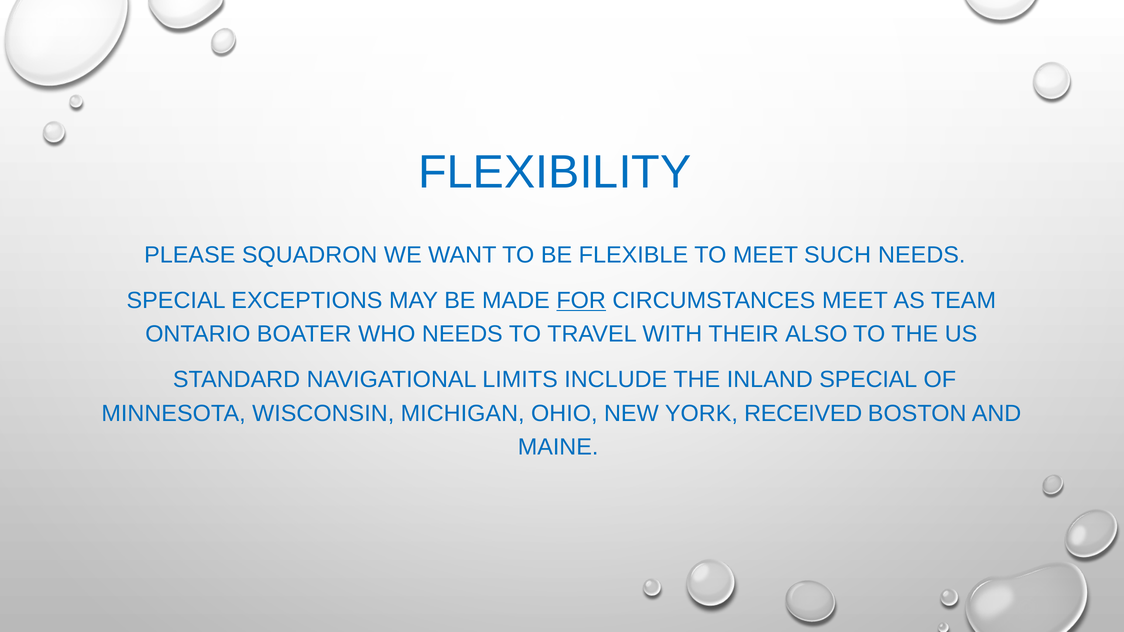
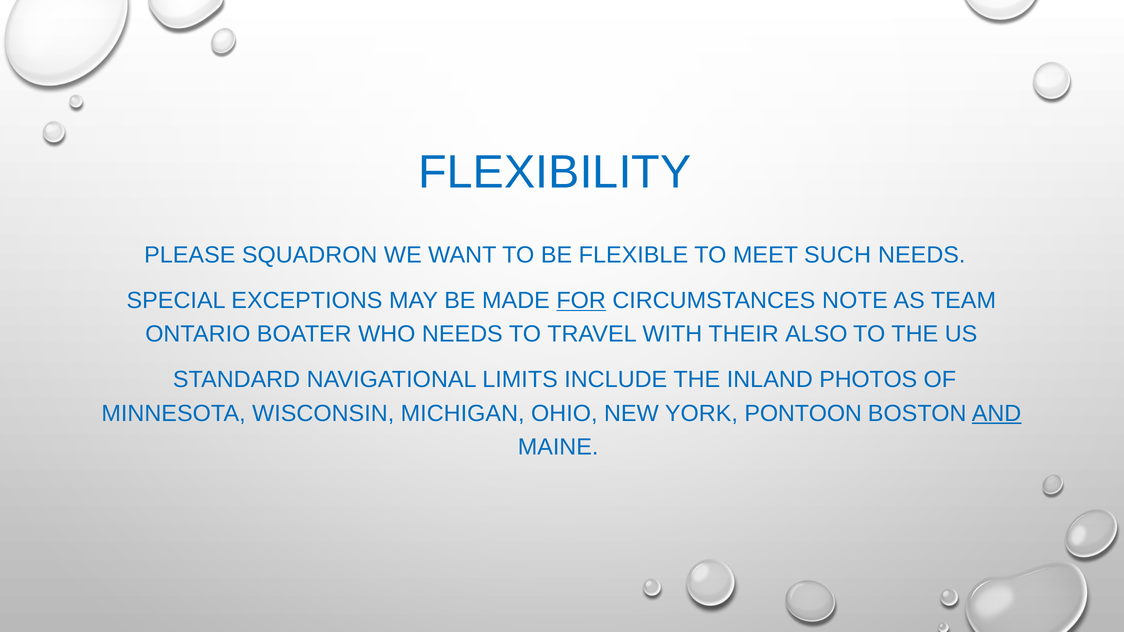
CIRCUMSTANCES MEET: MEET -> NOTE
INLAND SPECIAL: SPECIAL -> PHOTOS
RECEIVED: RECEIVED -> PONTOON
AND underline: none -> present
